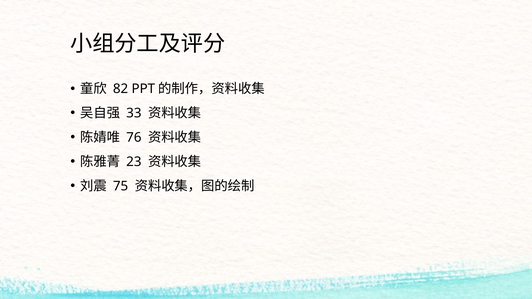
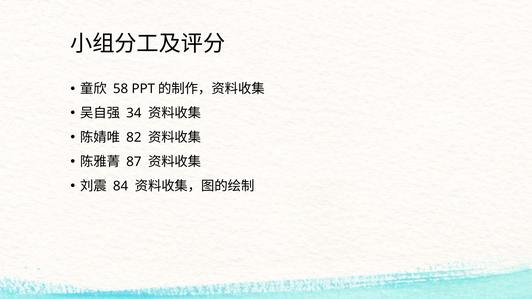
82: 82 -> 58
33: 33 -> 34
76: 76 -> 82
23: 23 -> 87
75: 75 -> 84
